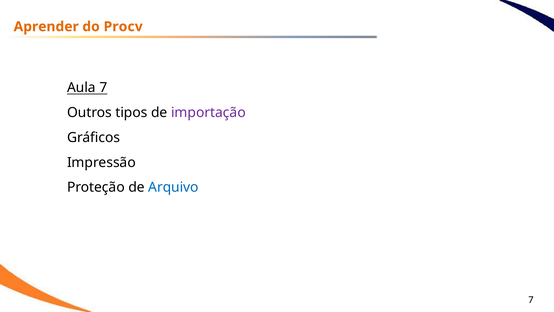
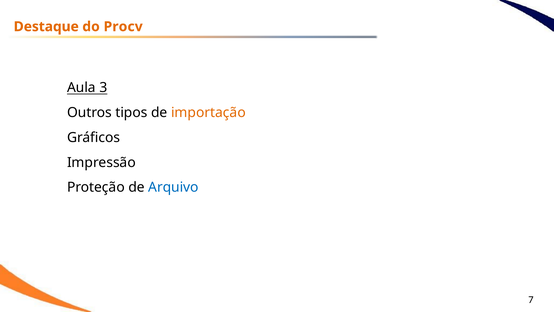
Aprender: Aprender -> Destaque
Aula 7: 7 -> 3
importação colour: purple -> orange
